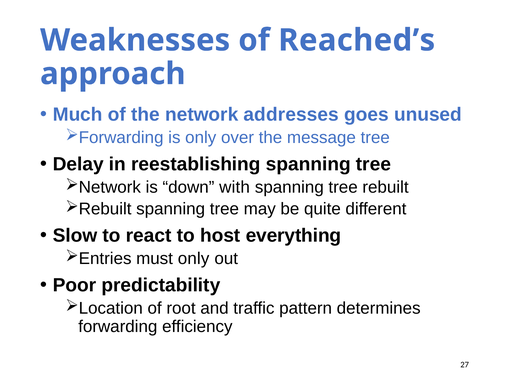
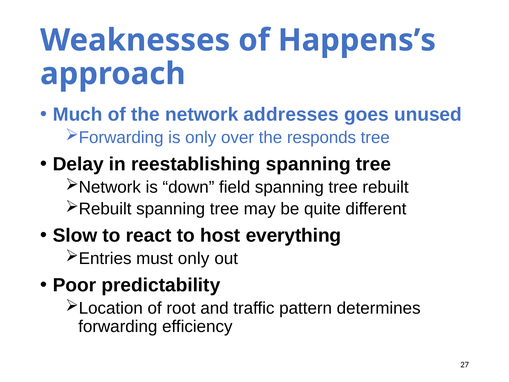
Reached’s: Reached’s -> Happens’s
message: message -> responds
with: with -> field
